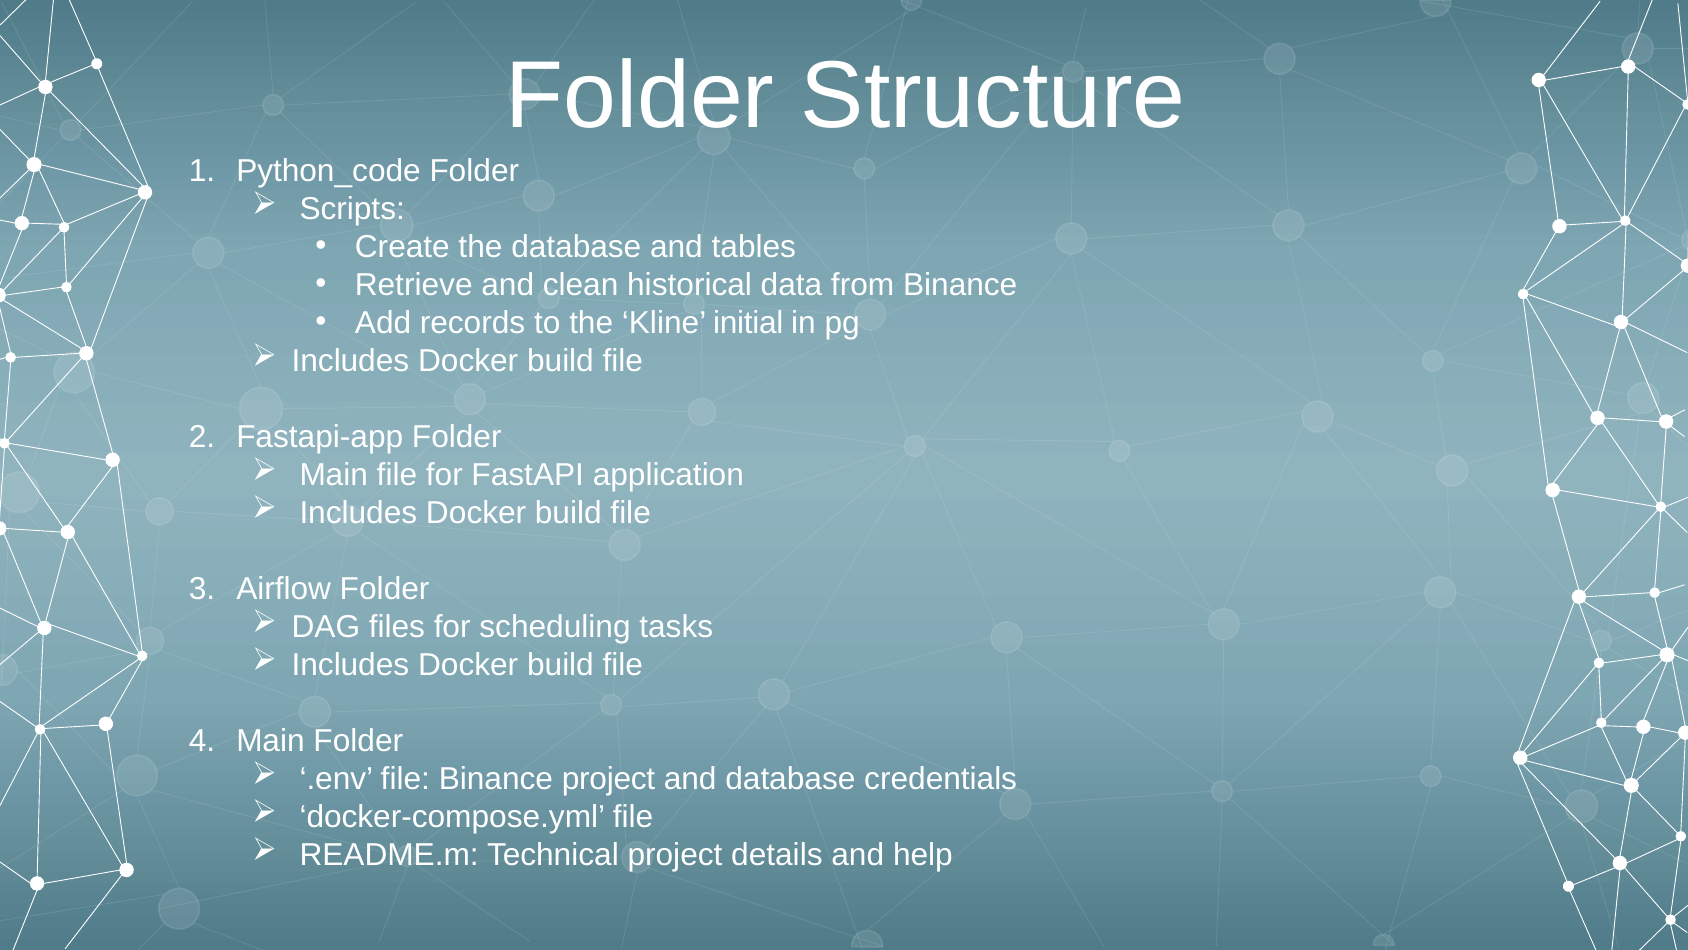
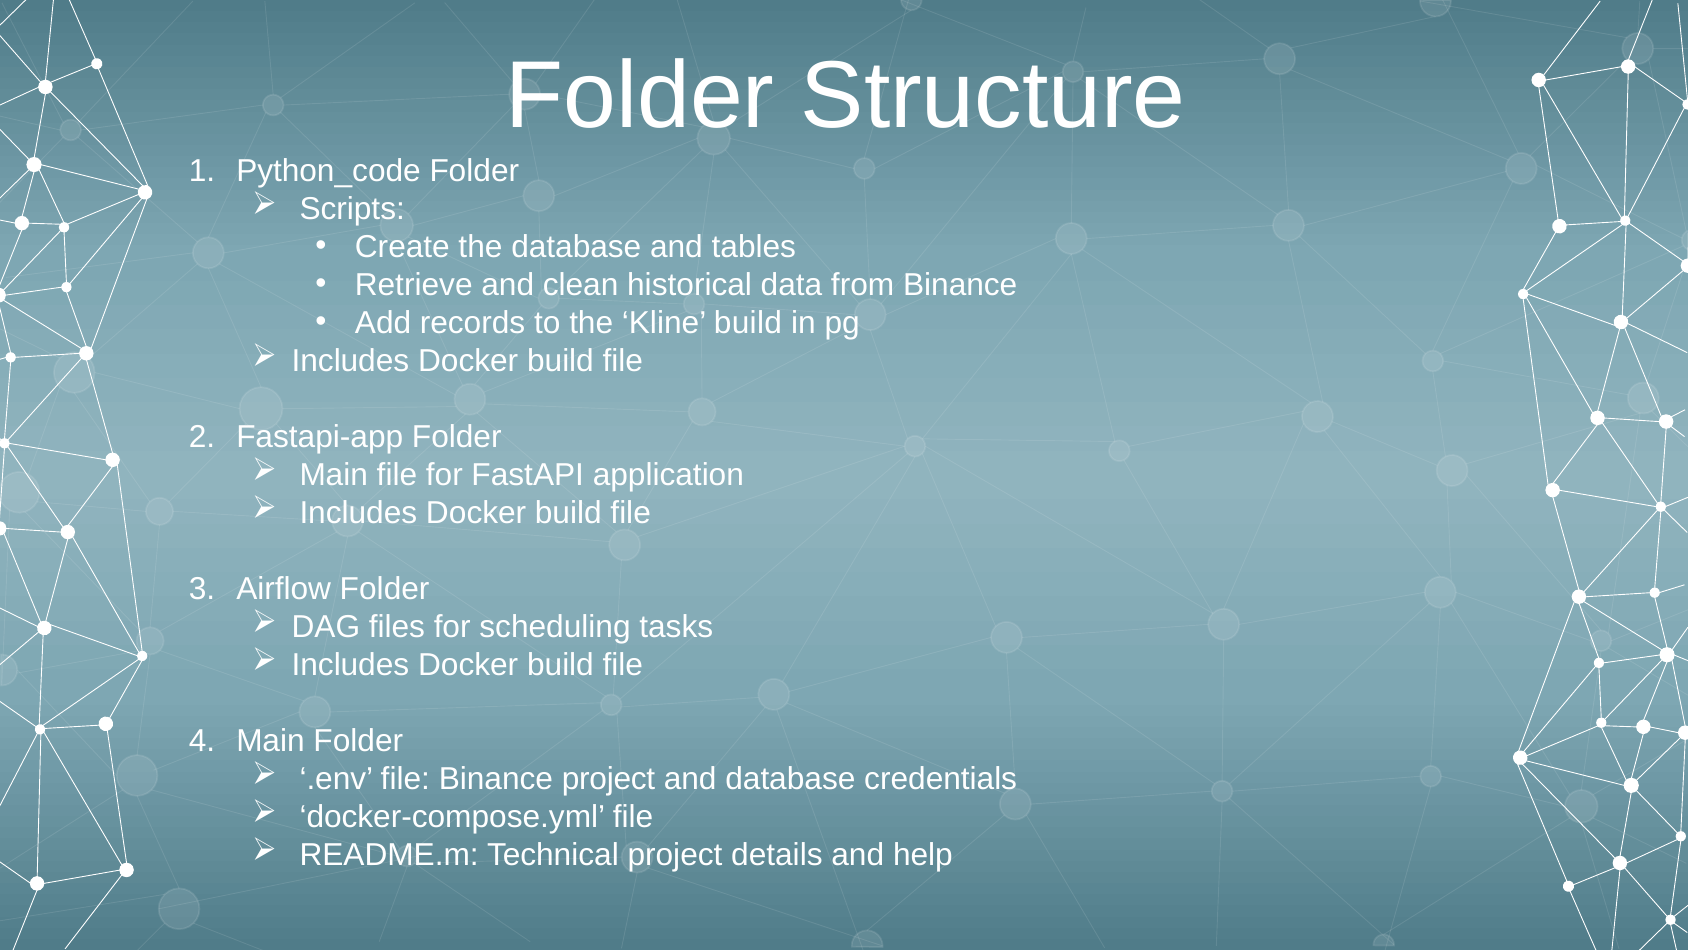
Kline initial: initial -> build
